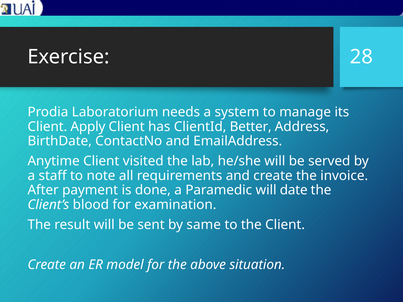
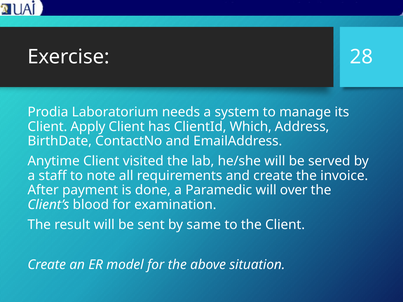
Better: Better -> Which
date: date -> over
